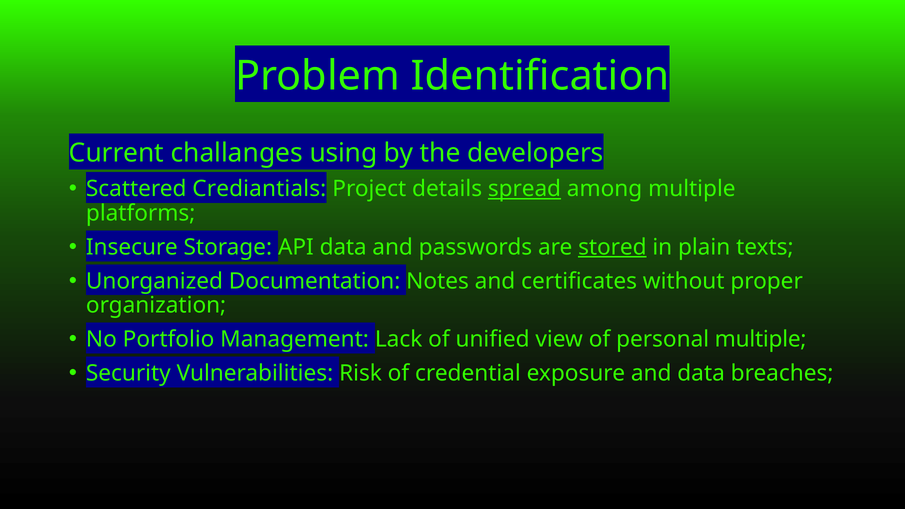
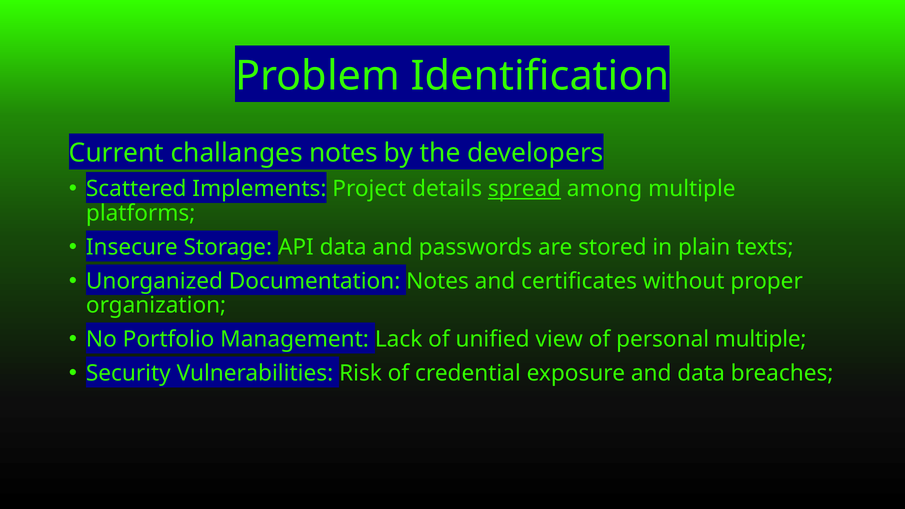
challanges using: using -> notes
Crediantials: Crediantials -> Implements
stored underline: present -> none
